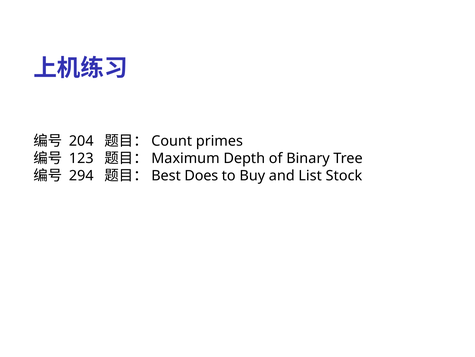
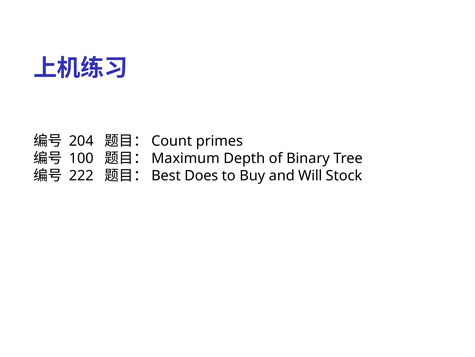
123: 123 -> 100
294: 294 -> 222
List: List -> Will
